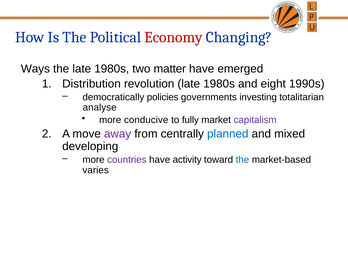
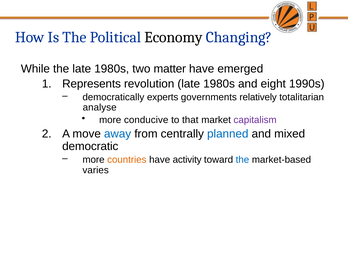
Economy colour: red -> black
Ways: Ways -> While
Distribution: Distribution -> Represents
policies: policies -> experts
investing: investing -> relatively
fully: fully -> that
away colour: purple -> blue
developing: developing -> democratic
countries colour: purple -> orange
